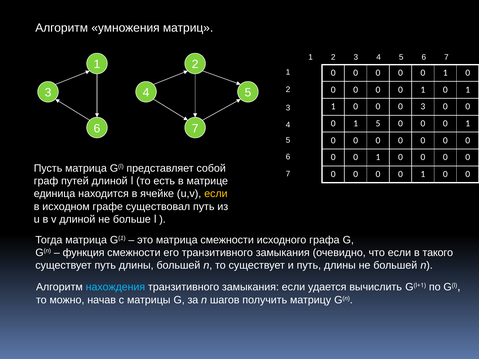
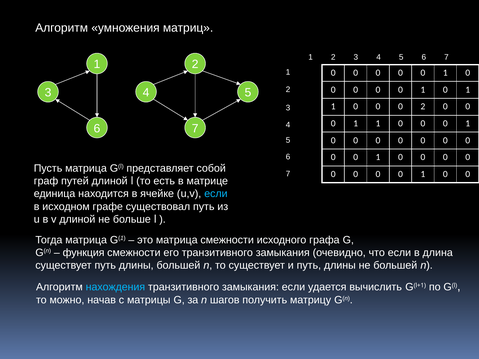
0 0 0 3: 3 -> 2
5 at (378, 124): 5 -> 1
если at (216, 194) colour: yellow -> light blue
такого: такого -> длина
